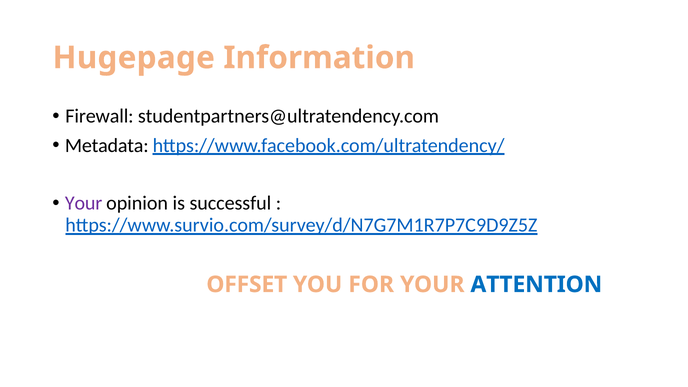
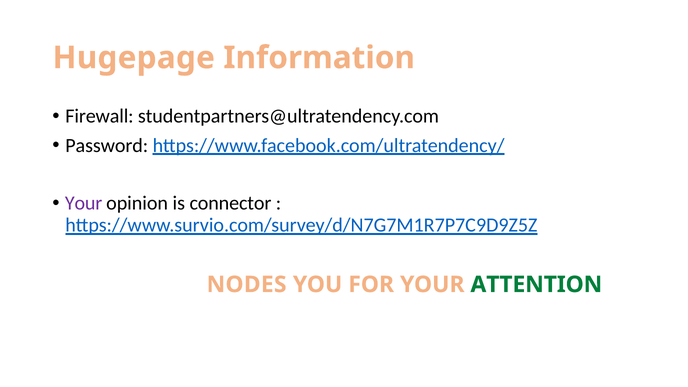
Metadata: Metadata -> Password
successful: successful -> connector
OFFSET: OFFSET -> NODES
ATTENTION colour: blue -> green
